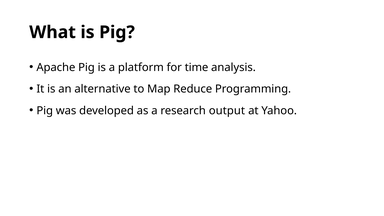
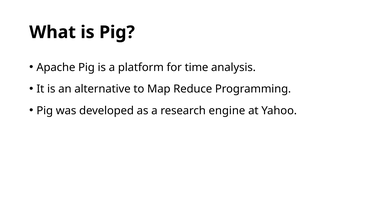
output: output -> engine
